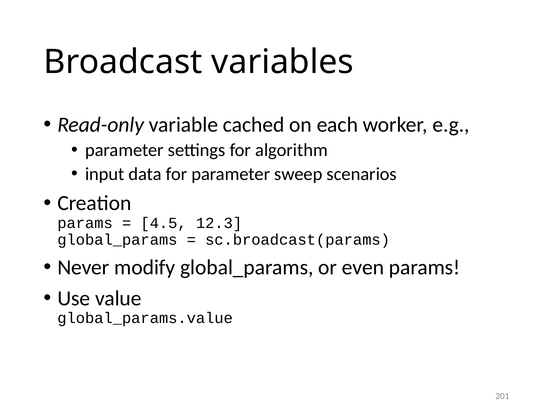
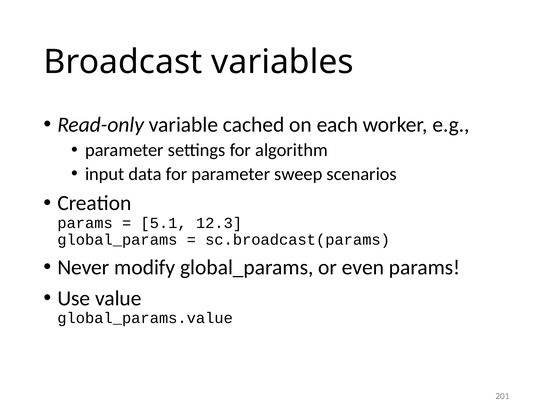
4.5: 4.5 -> 5.1
